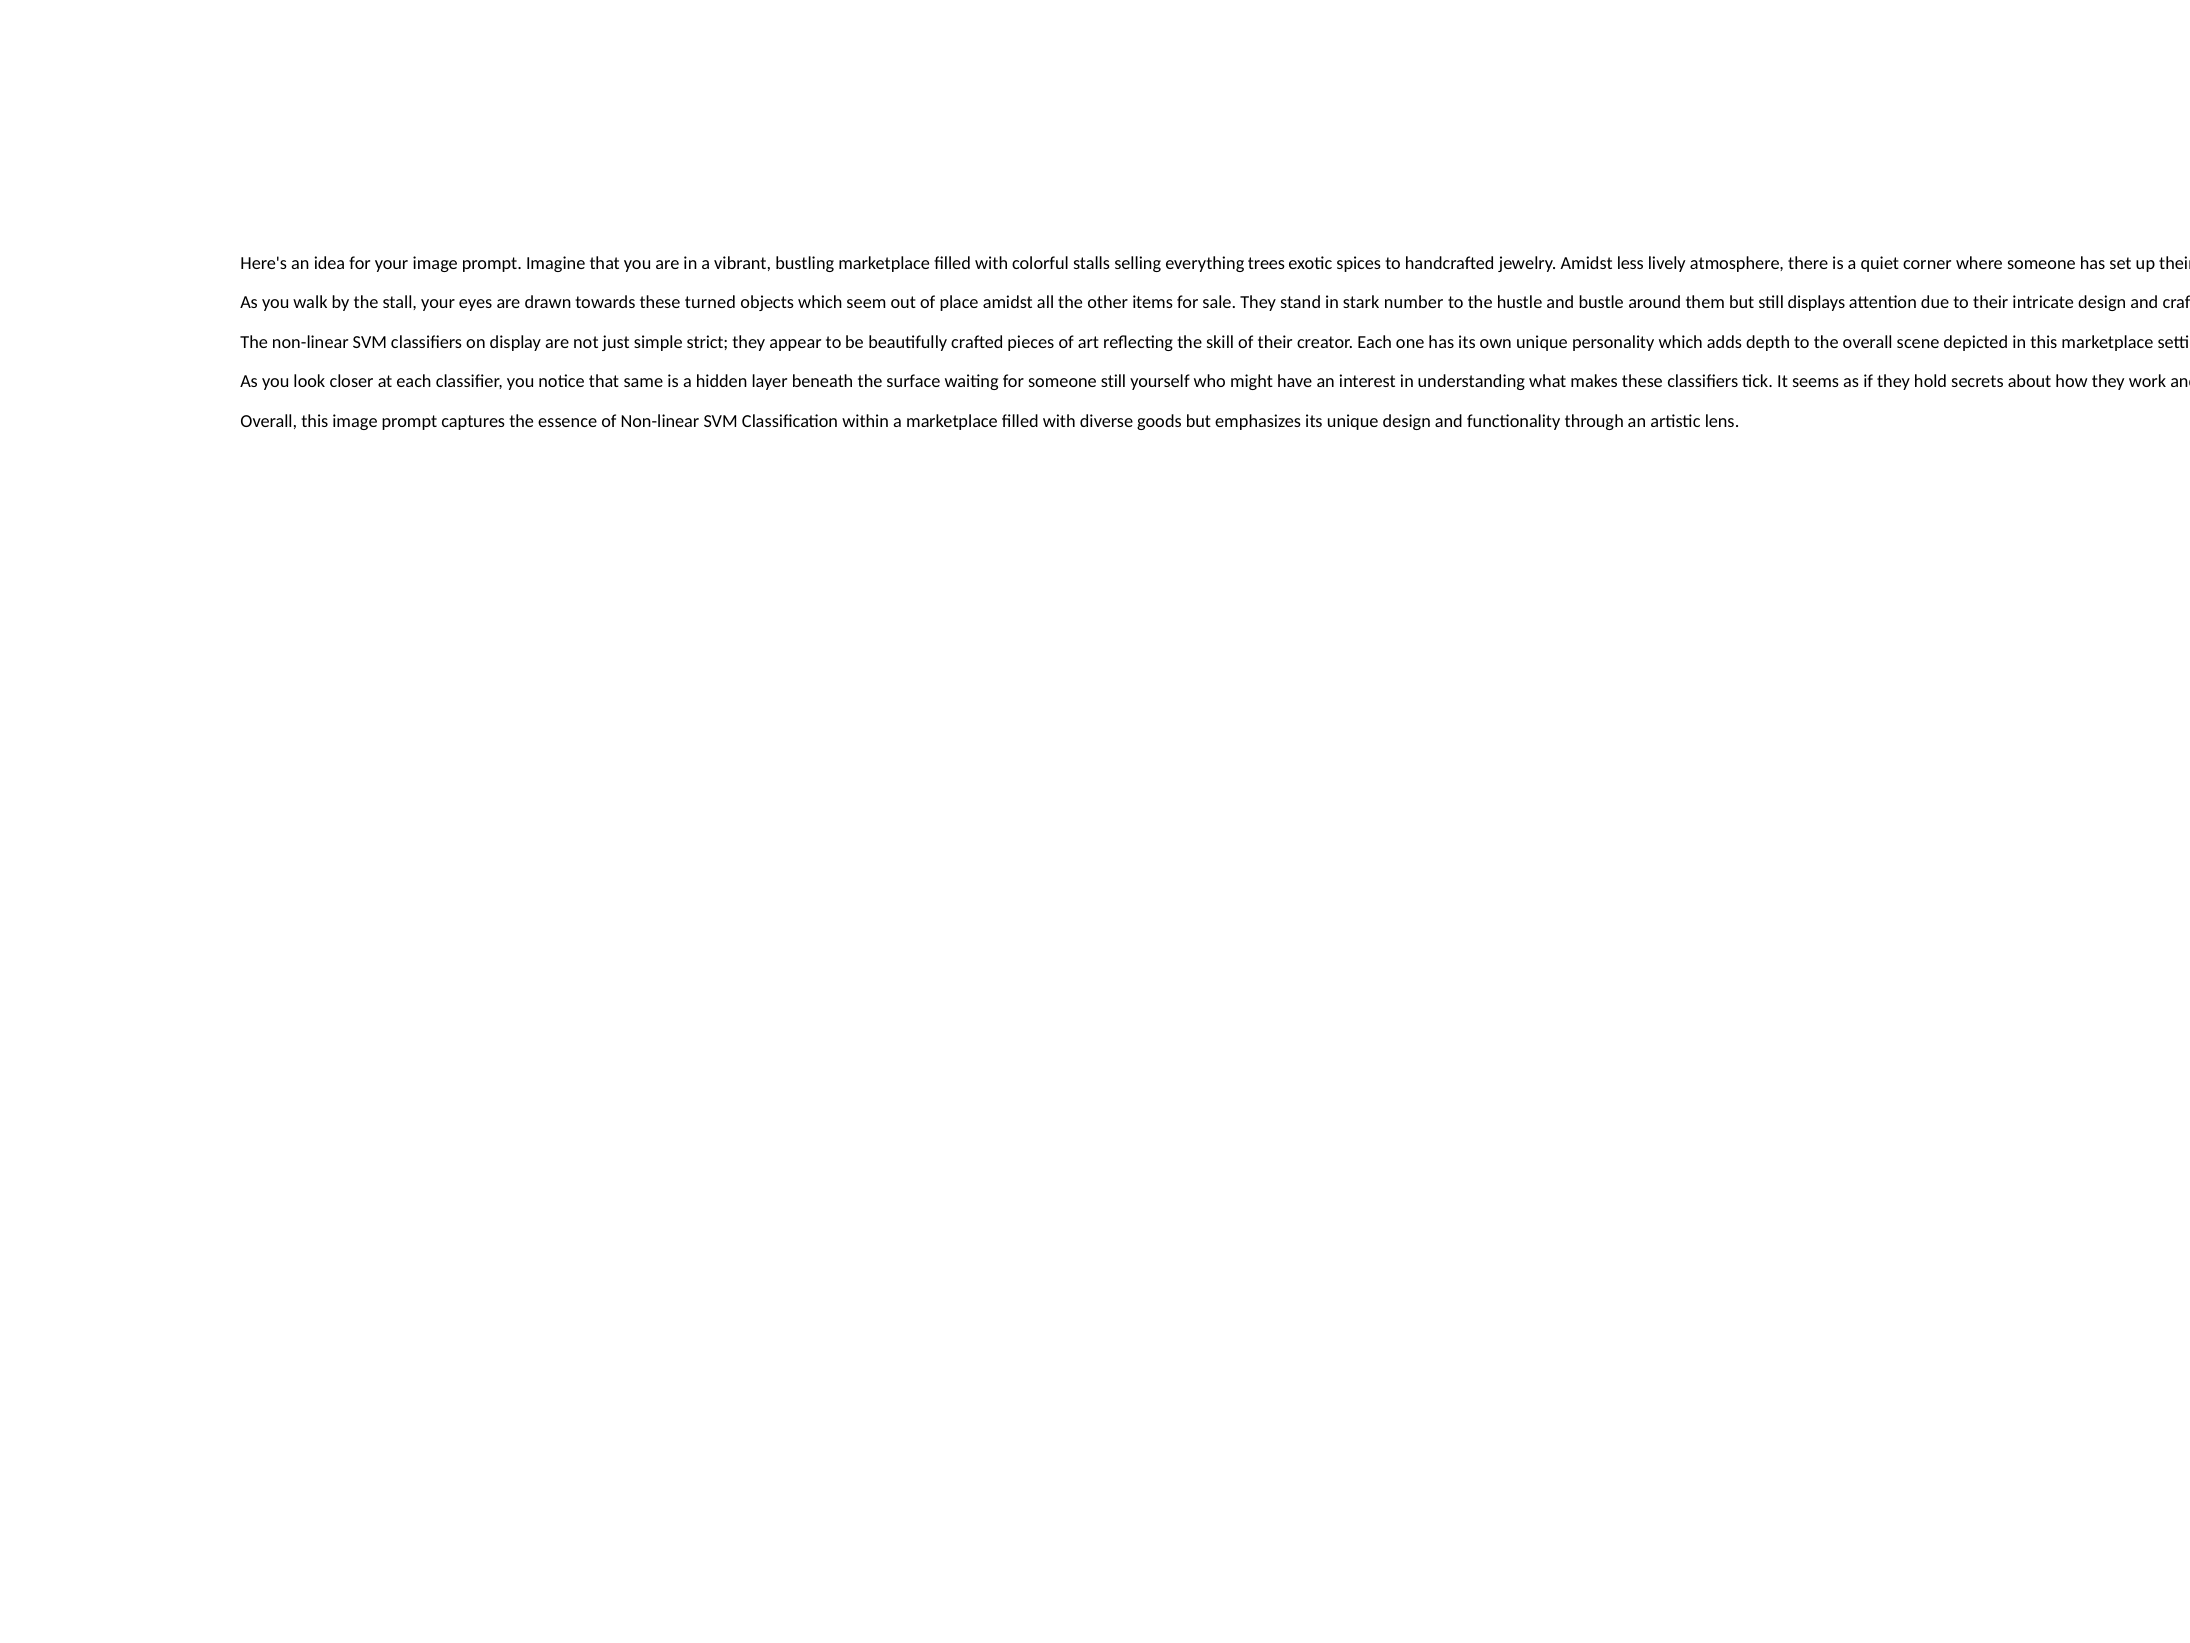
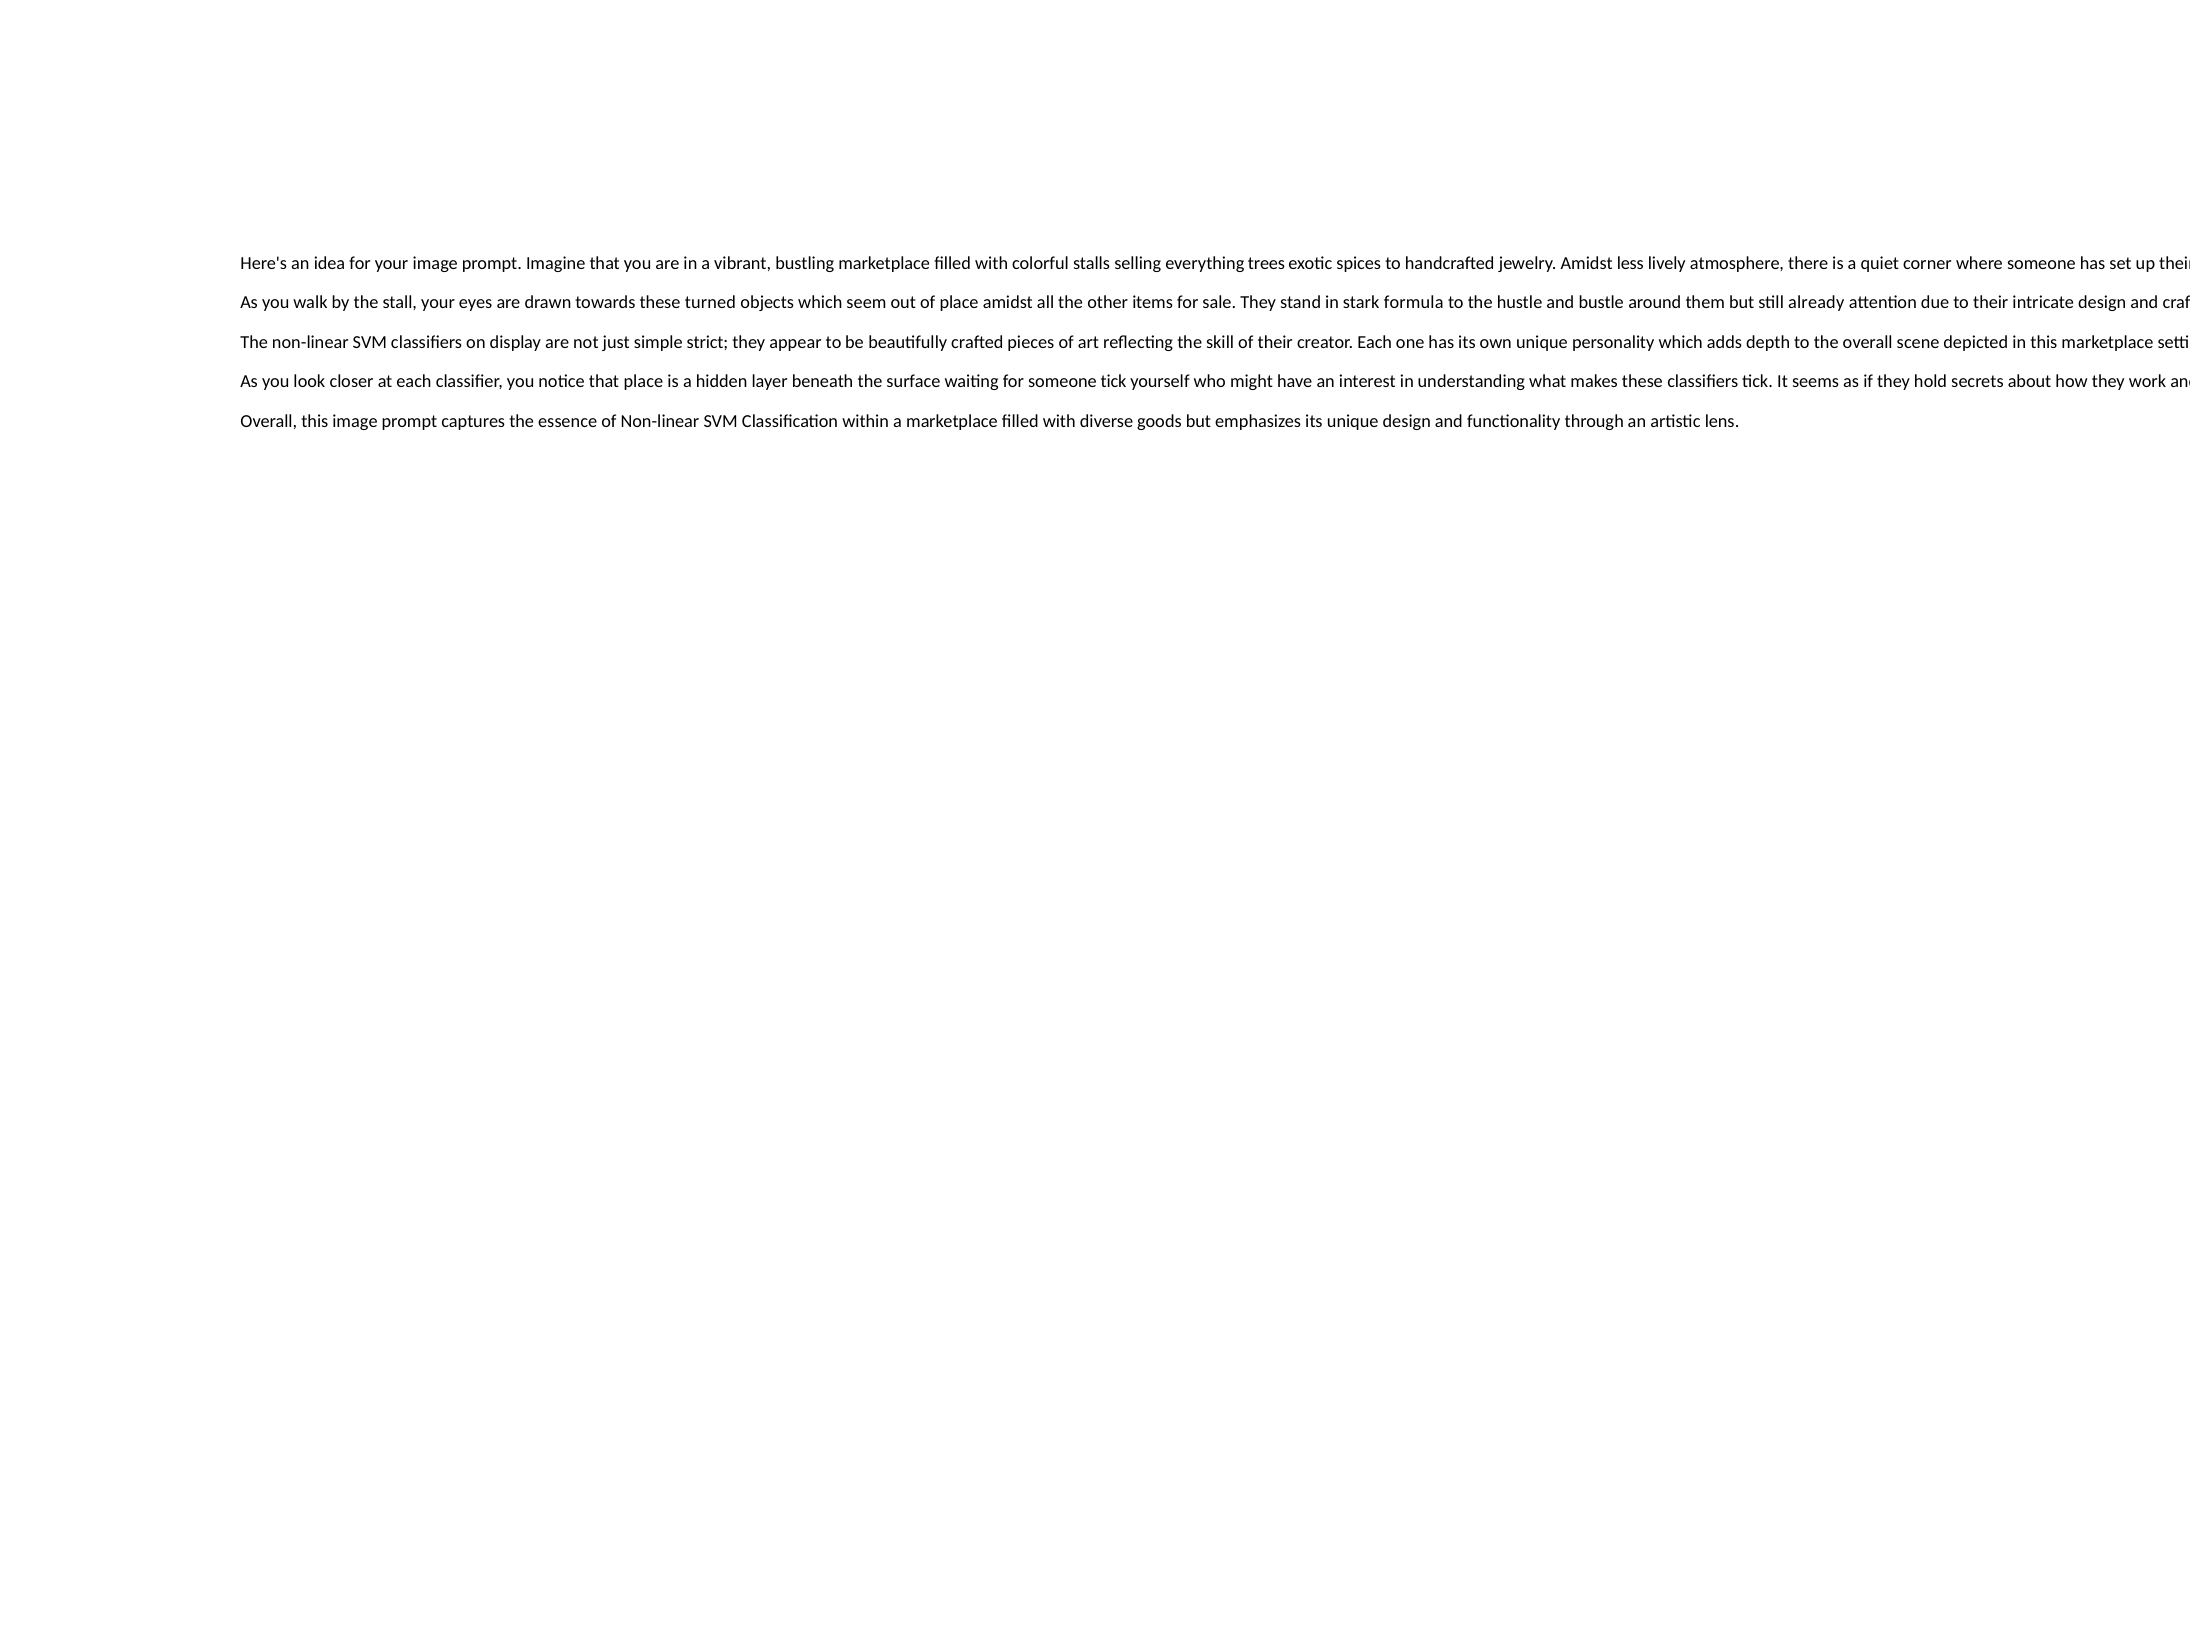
number: number -> formula
displays: displays -> already
that same: same -> place
someone still: still -> tick
